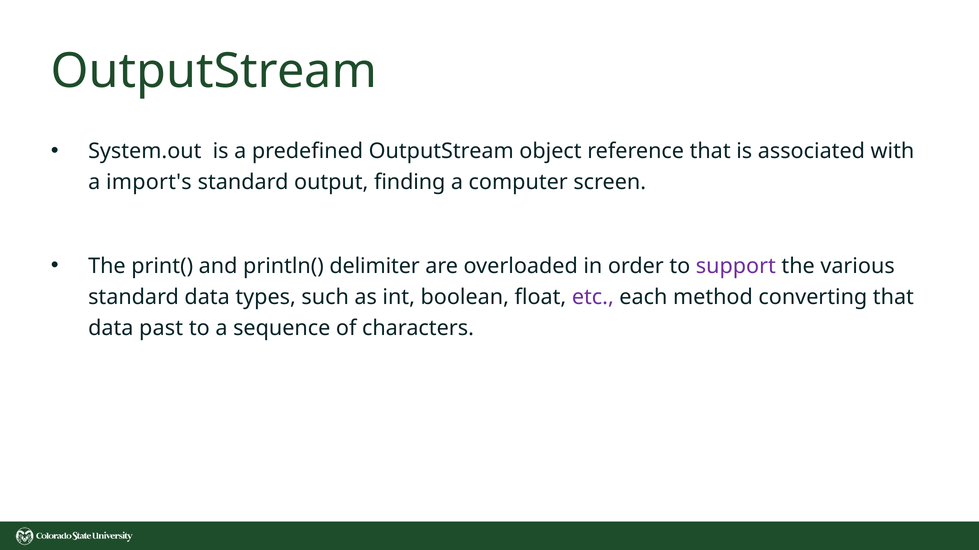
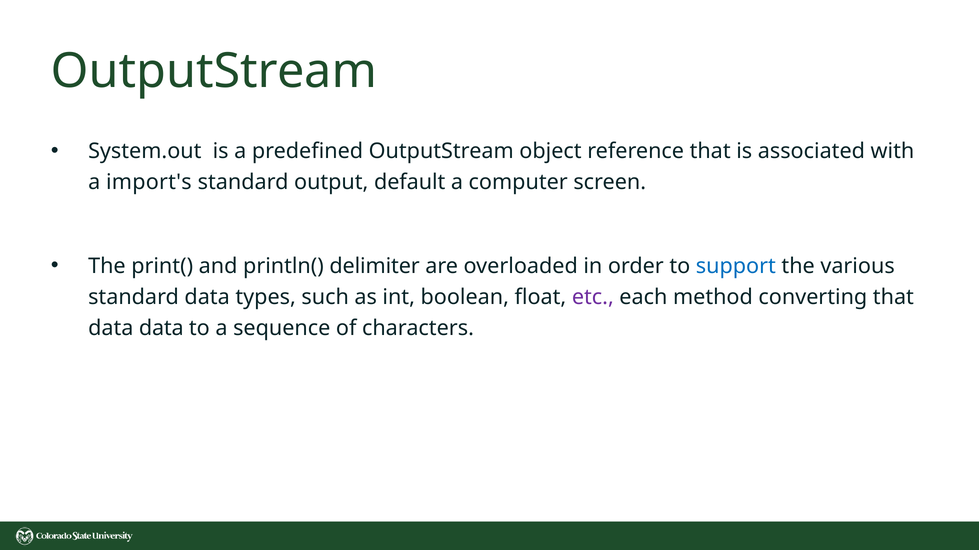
finding: finding -> default
support colour: purple -> blue
data past: past -> data
